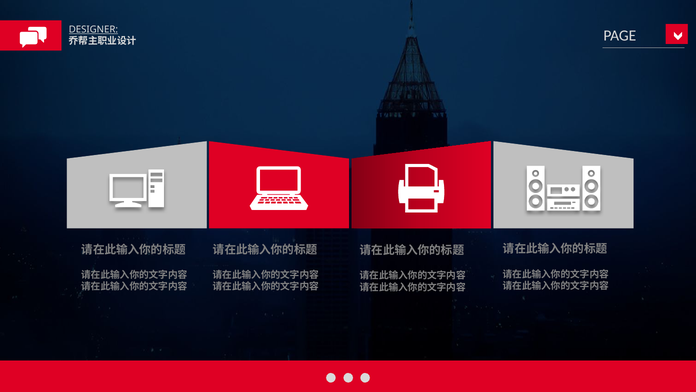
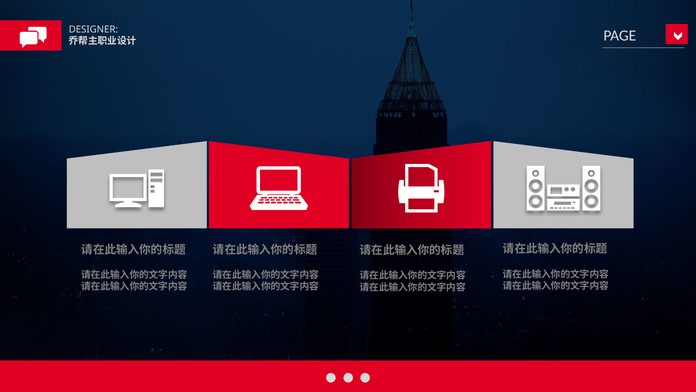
DESIGNER underline: present -> none
